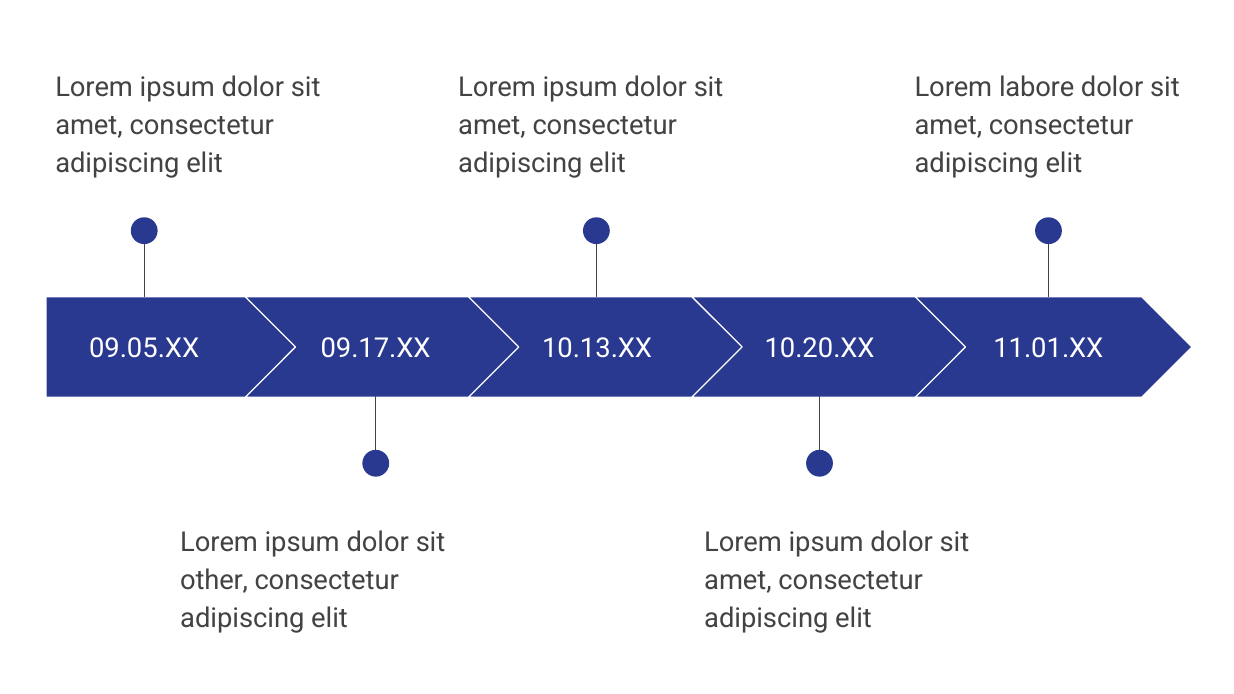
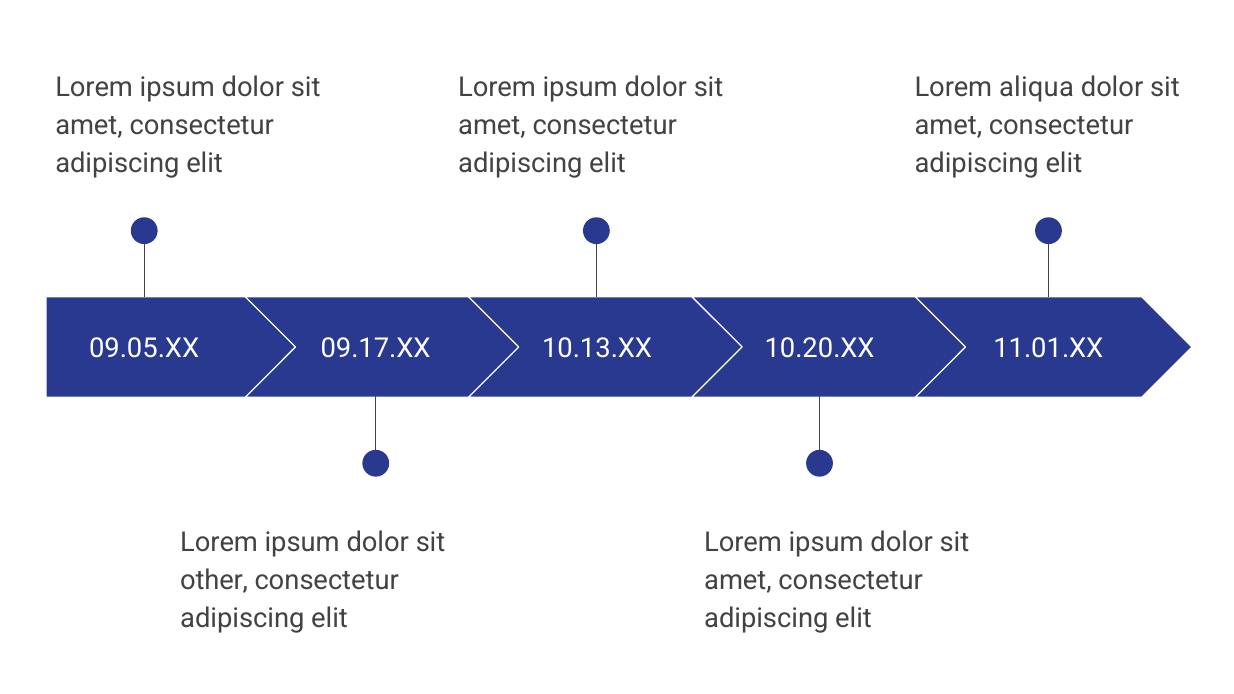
labore: labore -> aliqua
